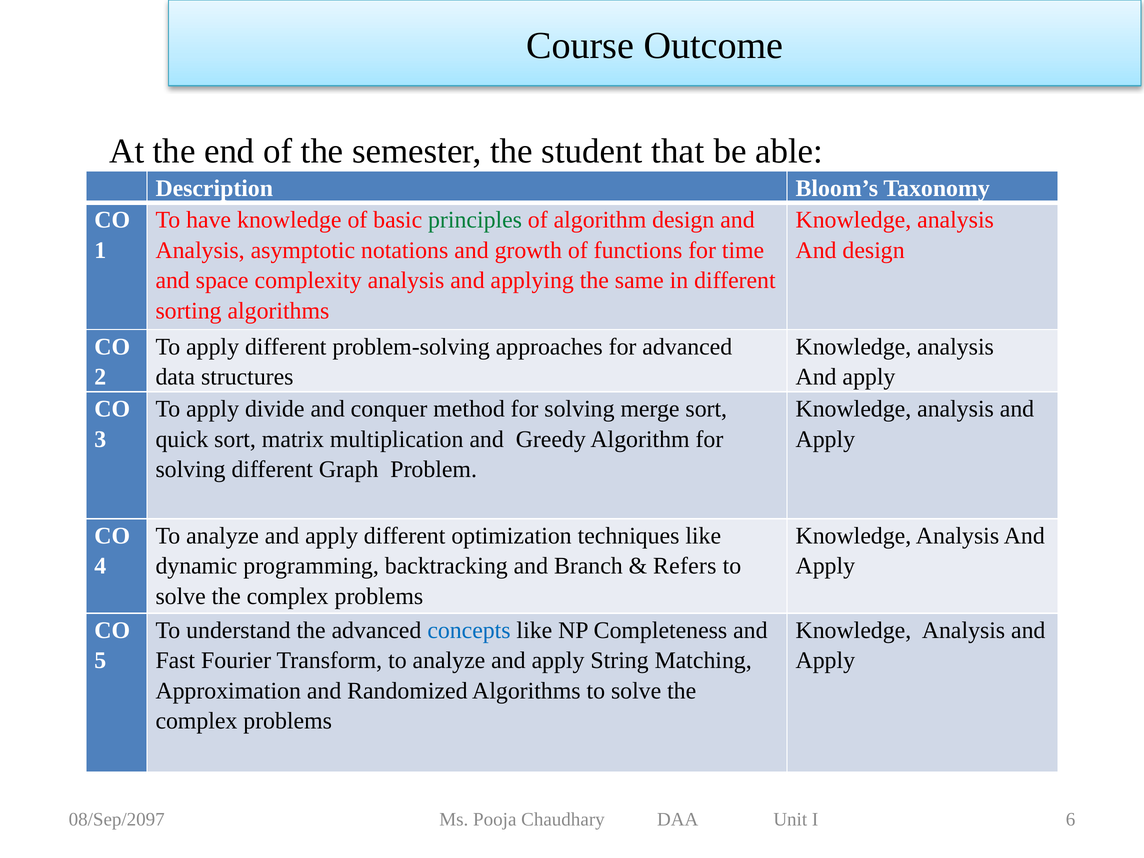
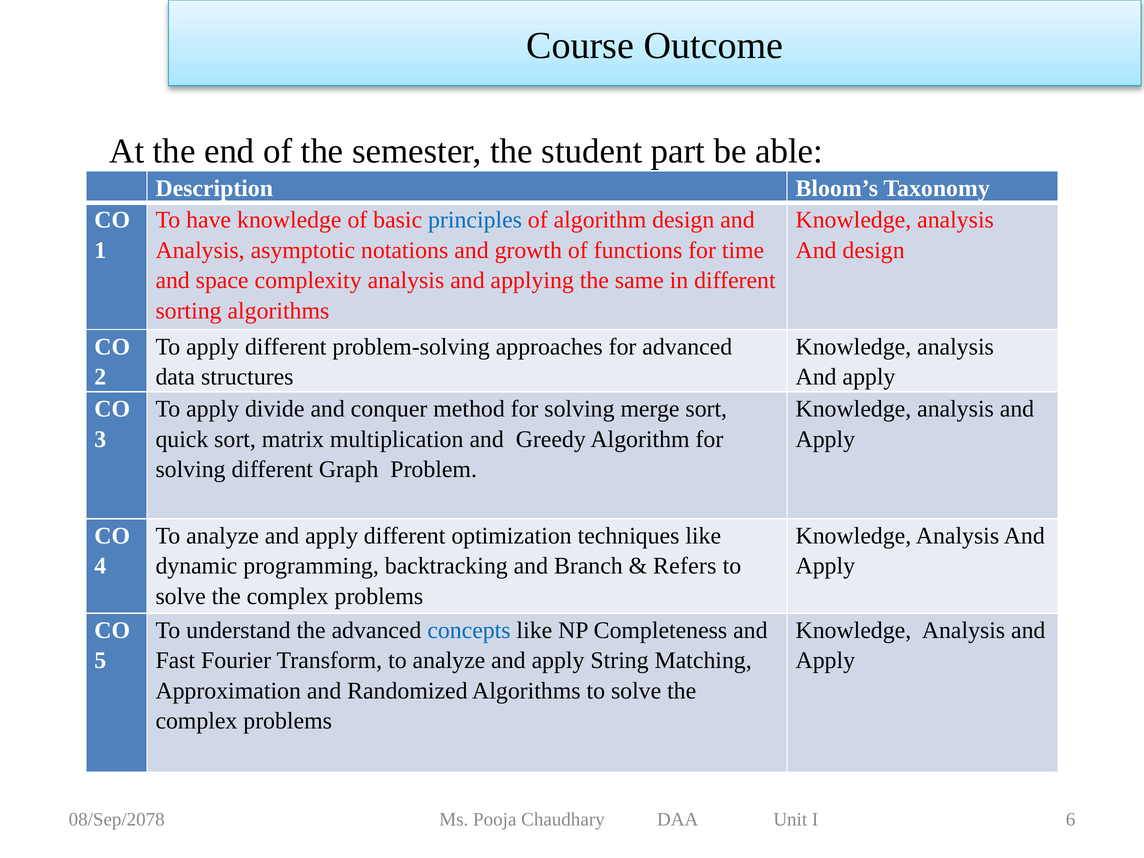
that: that -> part
principles colour: green -> blue
08/Sep/2097: 08/Sep/2097 -> 08/Sep/2078
